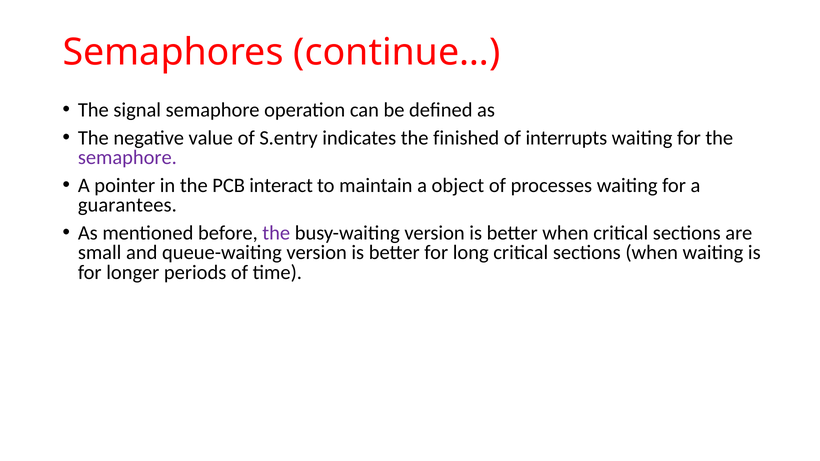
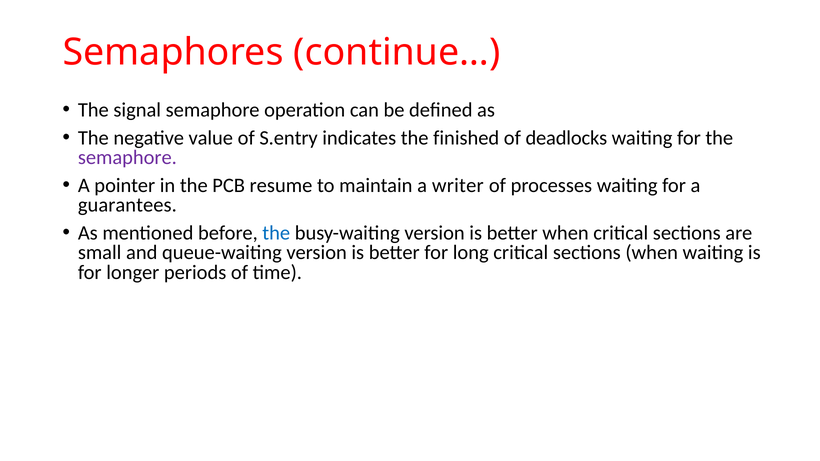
interrupts: interrupts -> deadlocks
interact: interact -> resume
object: object -> writer
the at (276, 233) colour: purple -> blue
